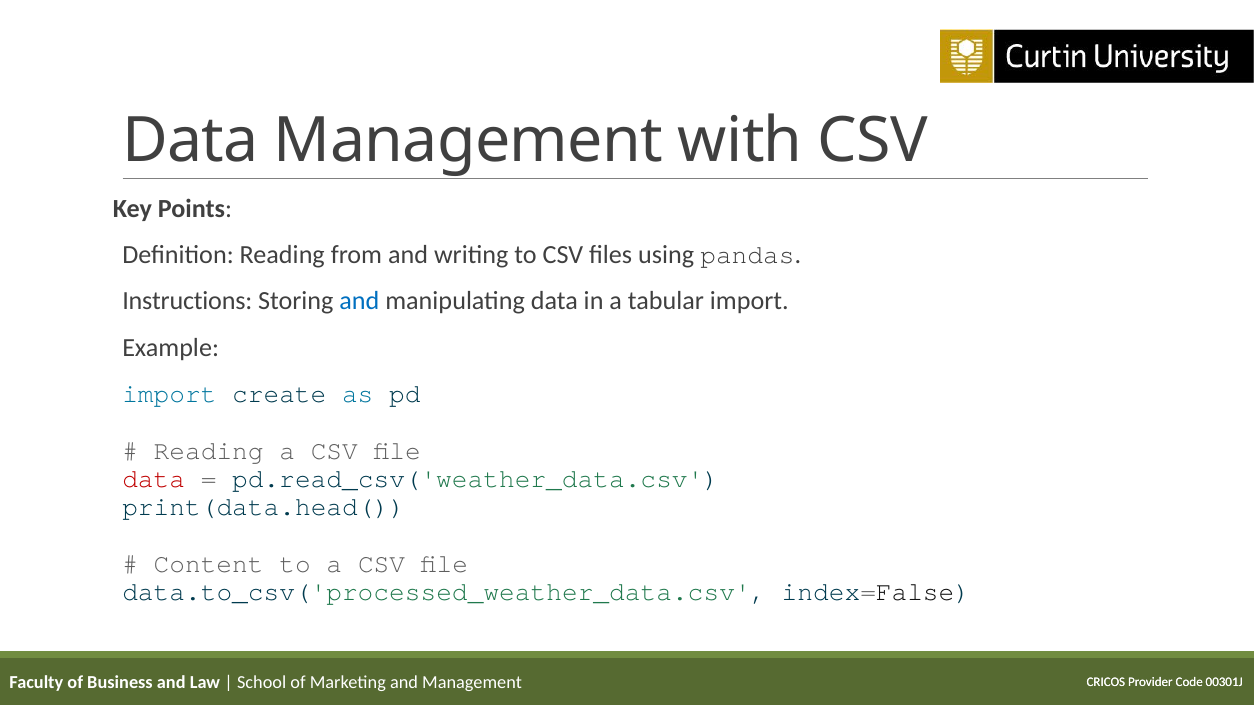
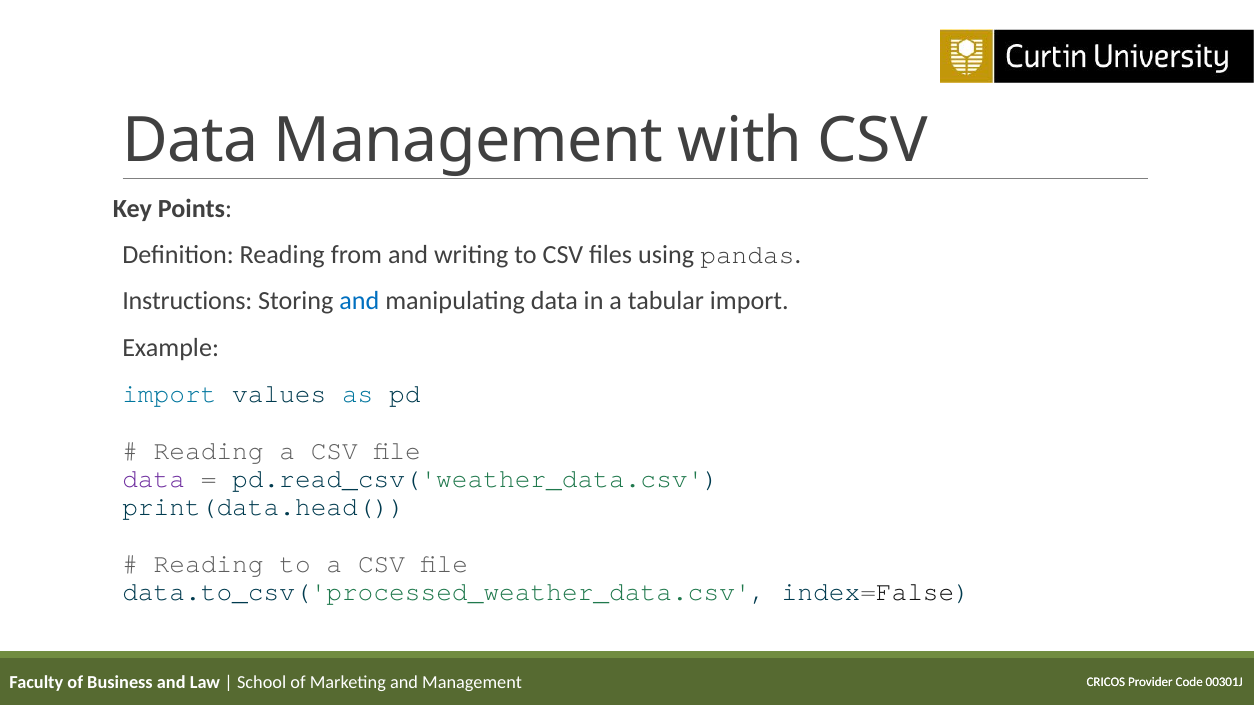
create: create -> values
data at (154, 479) colour: red -> purple
Content at (209, 564): Content -> Reading
